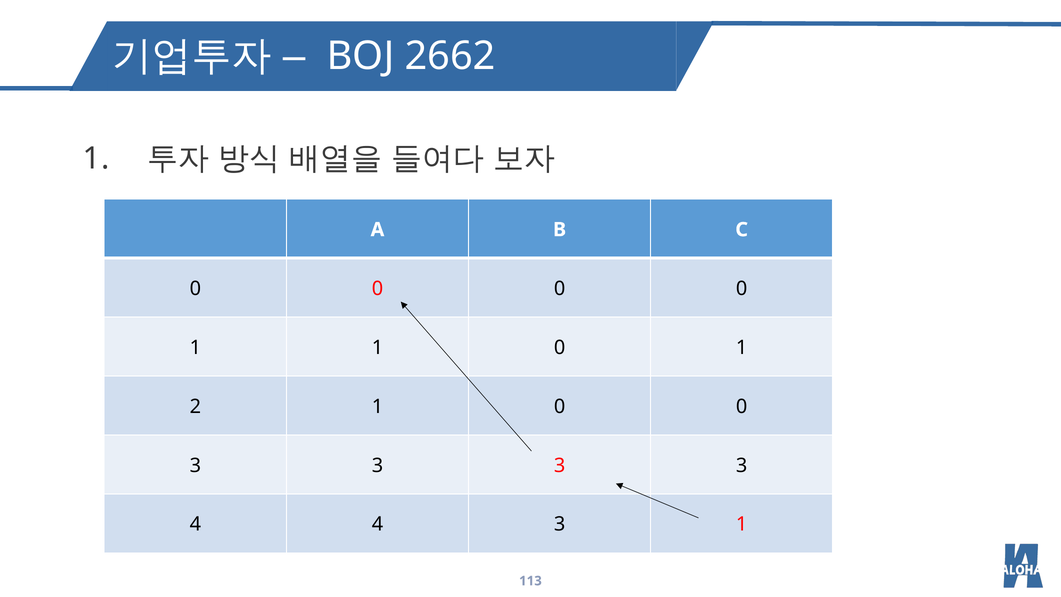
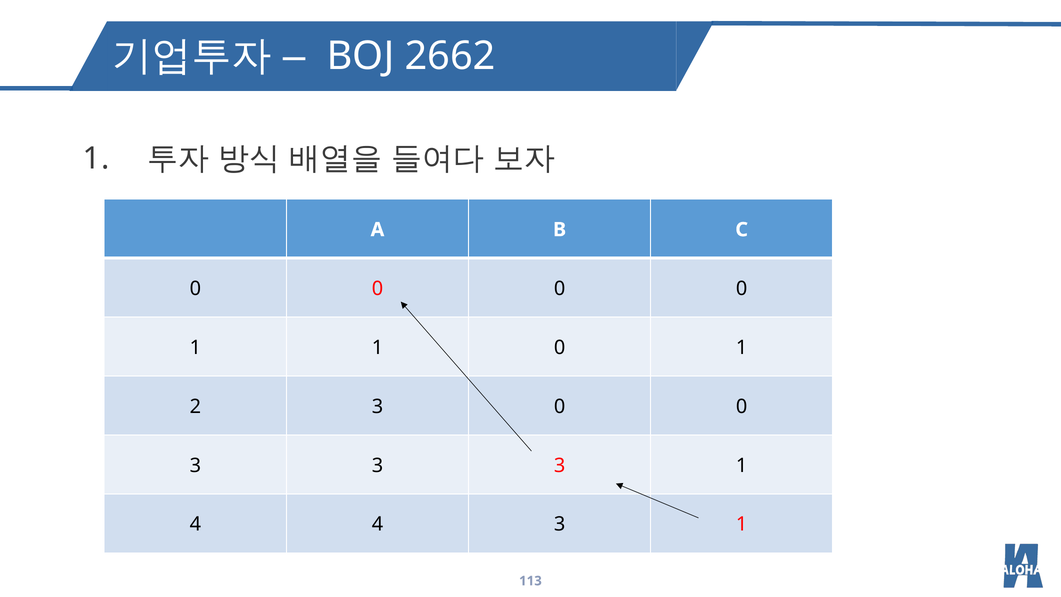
2 1: 1 -> 3
3 3 3 3: 3 -> 1
